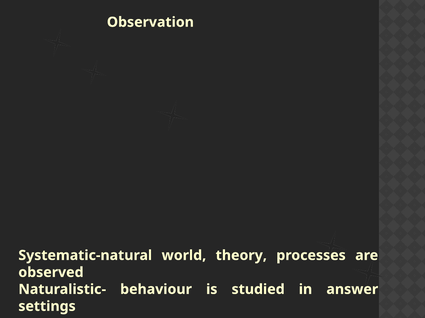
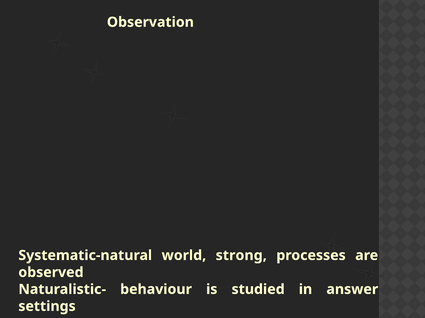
theory: theory -> strong
